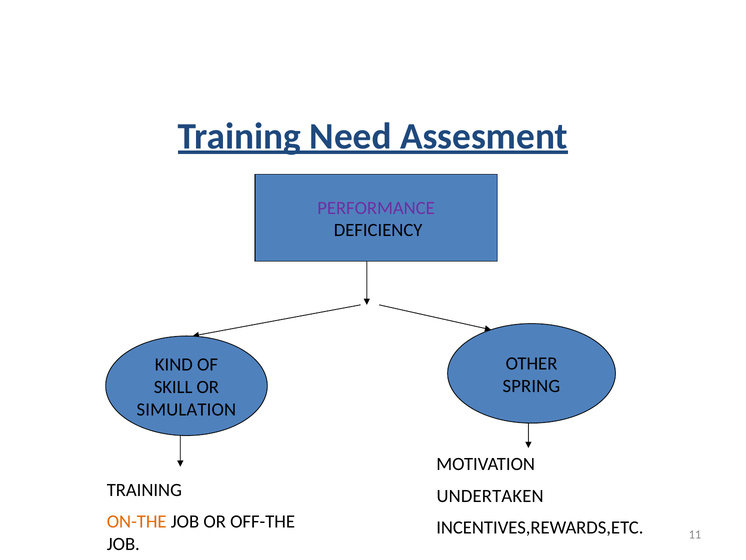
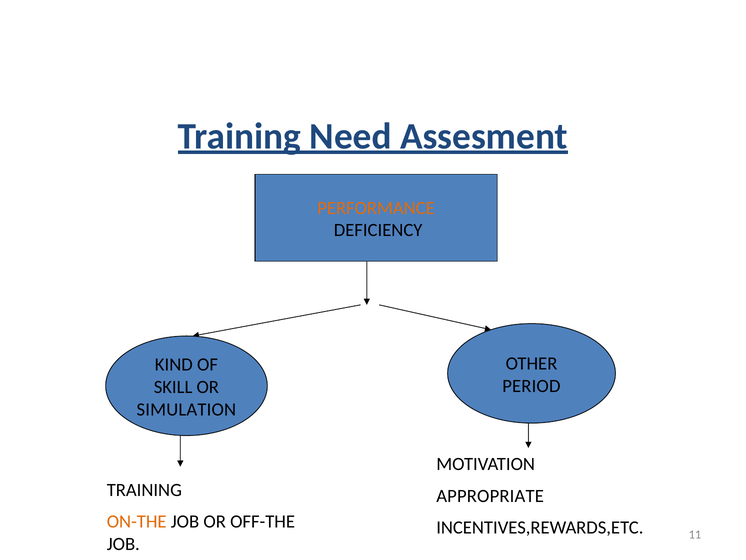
PERFORMANCE colour: purple -> orange
SPRING: SPRING -> PERIOD
UNDERTAKEN: UNDERTAKEN -> APPROPRIATE
